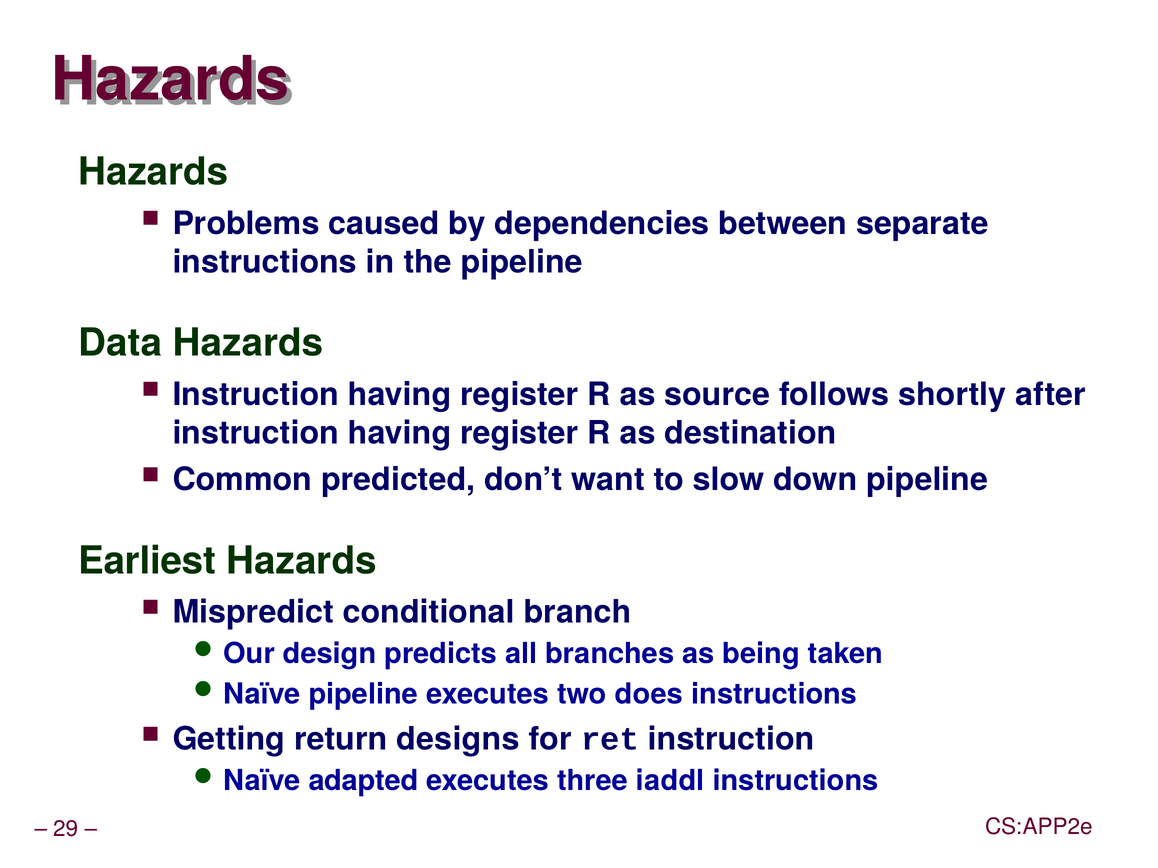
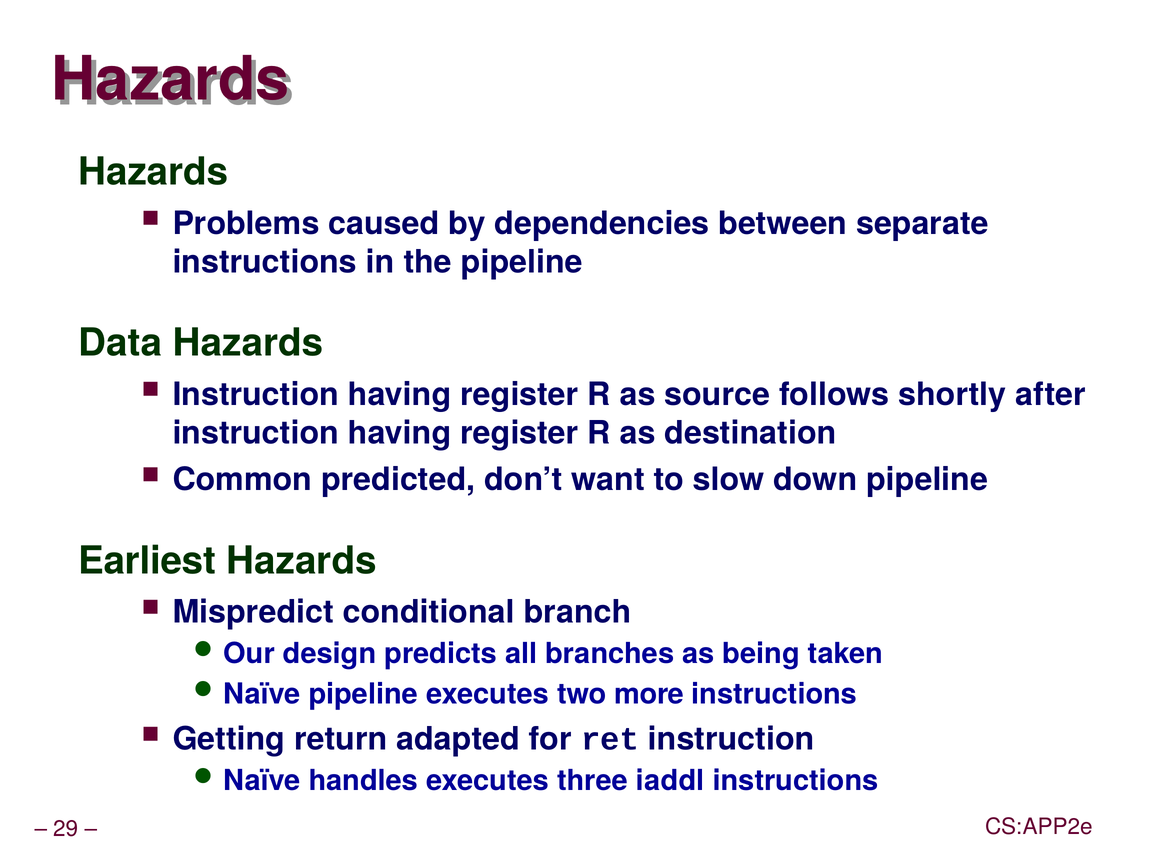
does: does -> more
designs: designs -> adapted
adapted: adapted -> handles
